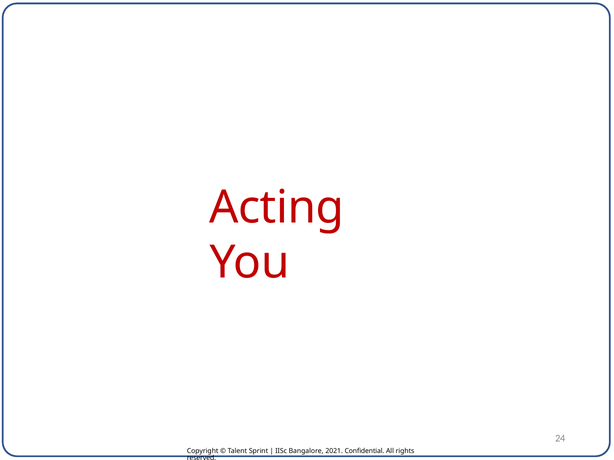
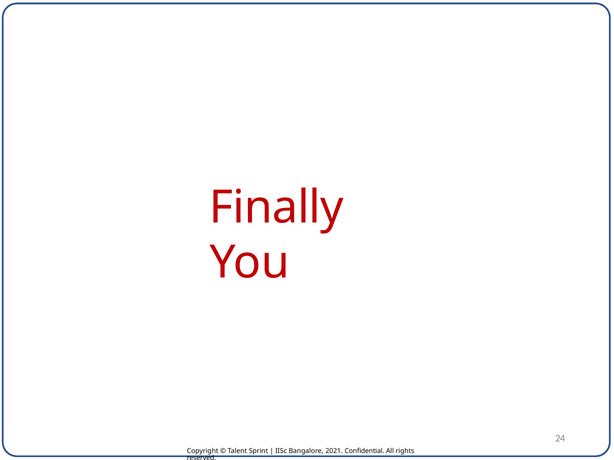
Acting: Acting -> Finally
